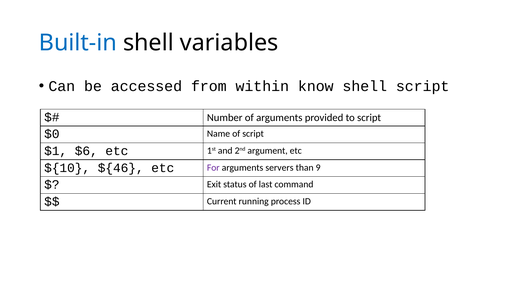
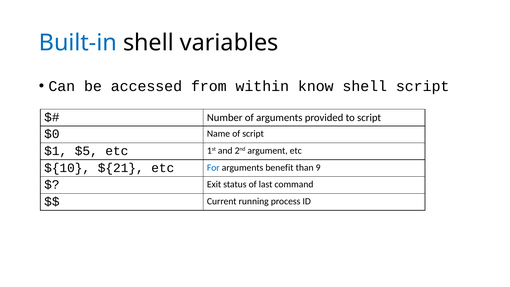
$6: $6 -> $5
${46: ${46 -> ${21
For colour: purple -> blue
servers: servers -> benefit
